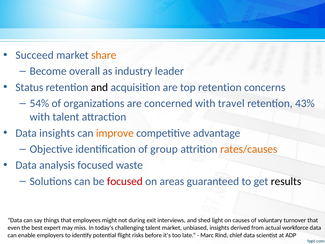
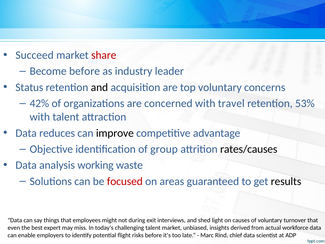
share colour: orange -> red
Become overall: overall -> before
top retention: retention -> voluntary
54%: 54% -> 42%
43%: 43% -> 53%
Data insights: insights -> reduces
improve colour: orange -> black
rates/causes colour: orange -> black
analysis focused: focused -> working
